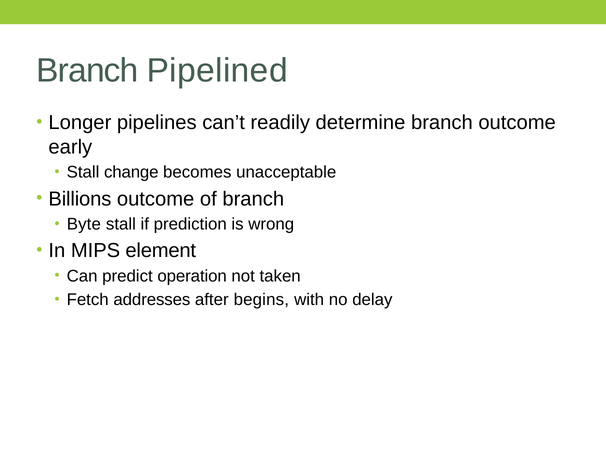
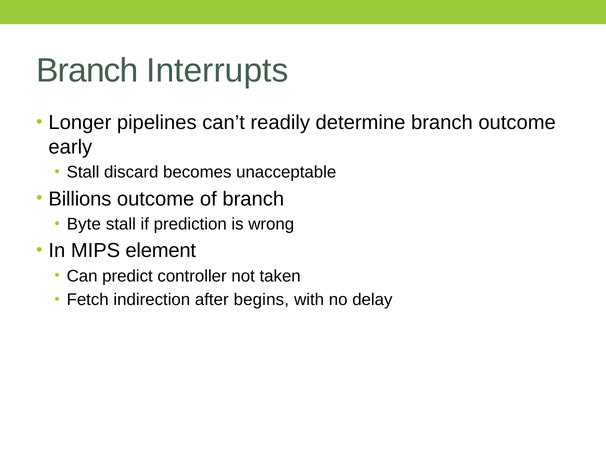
Pipelined: Pipelined -> Interrupts
change: change -> discard
operation: operation -> controller
addresses: addresses -> indirection
